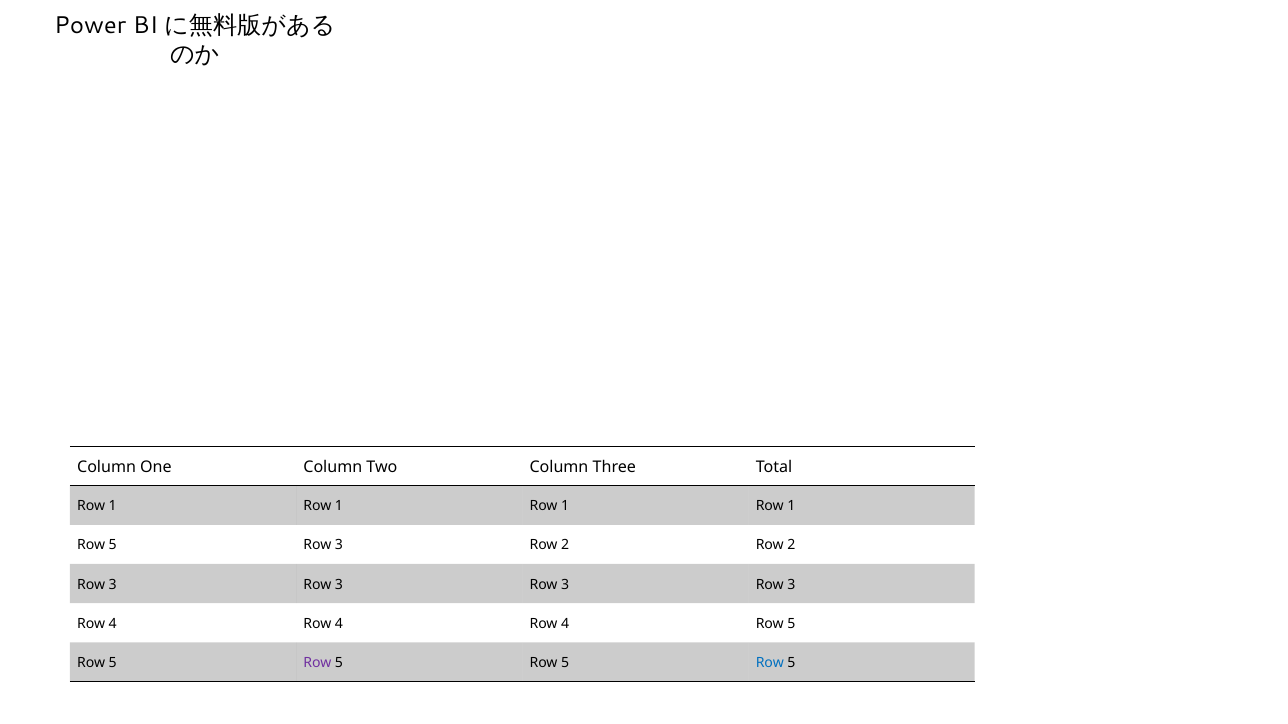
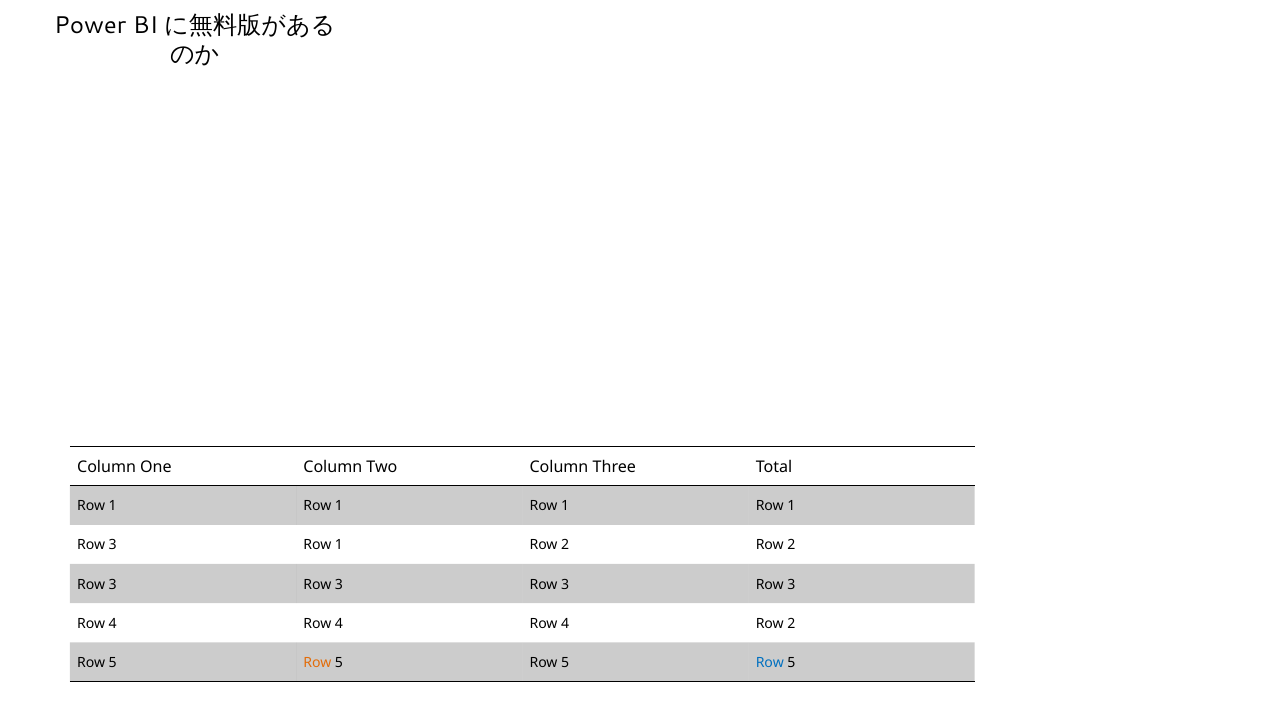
5 at (113, 546): 5 -> 3
3 at (339, 546): 3 -> 1
4 Row 5: 5 -> 2
Row at (317, 663) colour: purple -> orange
